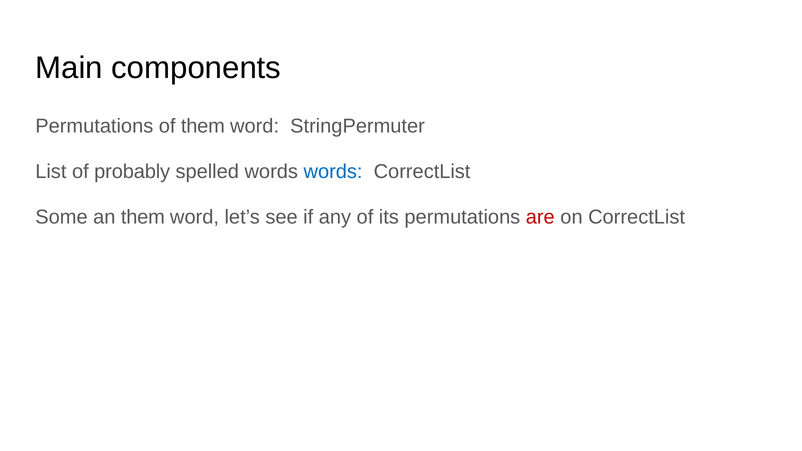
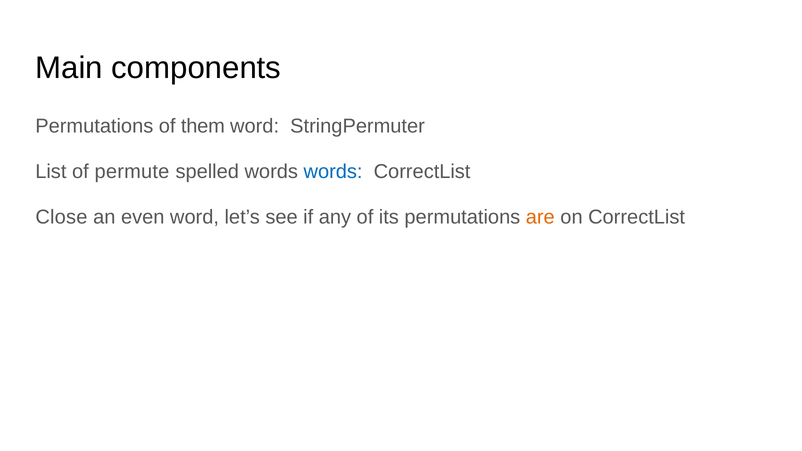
probably: probably -> permute
Some: Some -> Close
an them: them -> even
are colour: red -> orange
